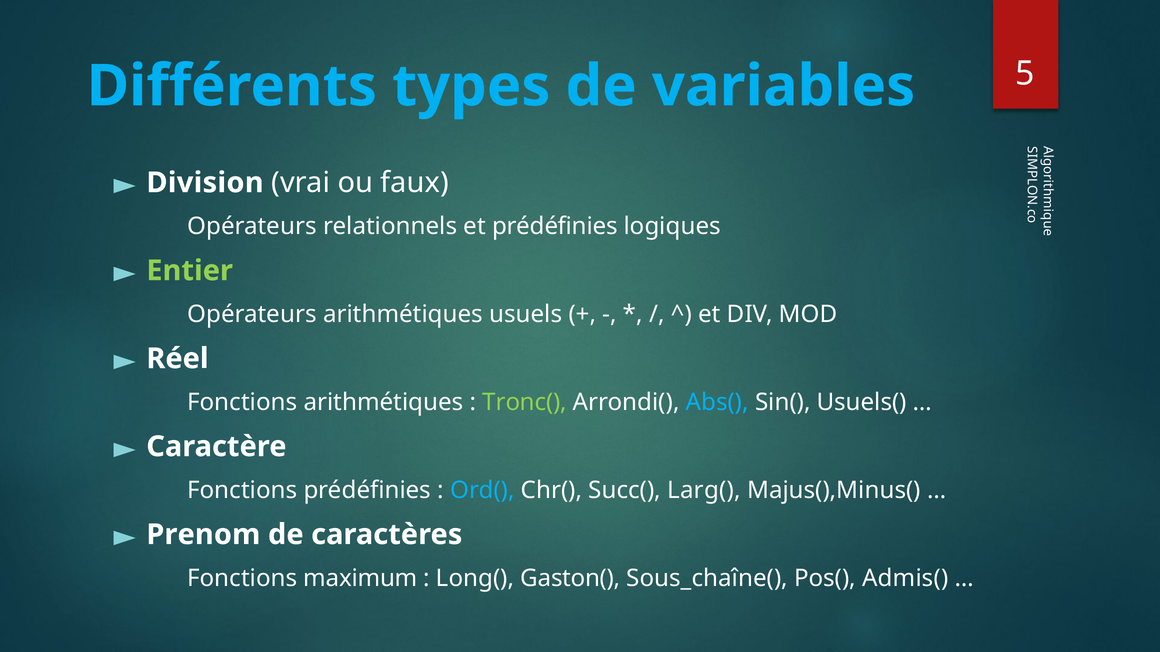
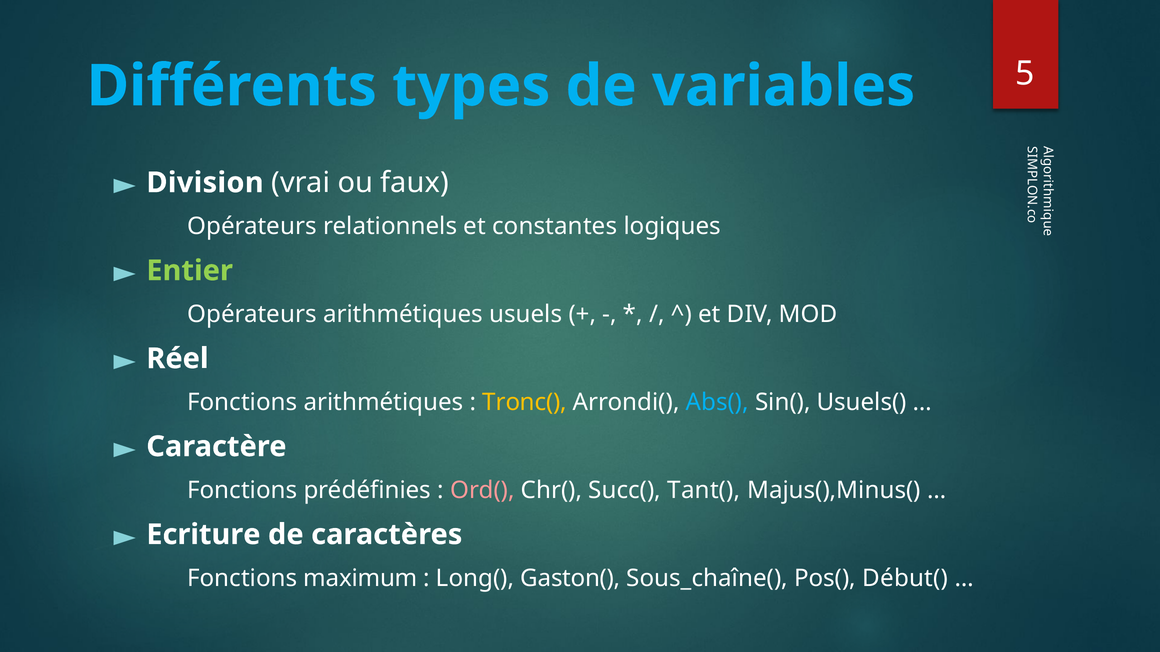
et prédéfinies: prédéfinies -> constantes
Tronc( colour: light green -> yellow
Ord( colour: light blue -> pink
Larg(: Larg( -> Tant(
Prenom: Prenom -> Ecriture
Admis(: Admis( -> Début(
